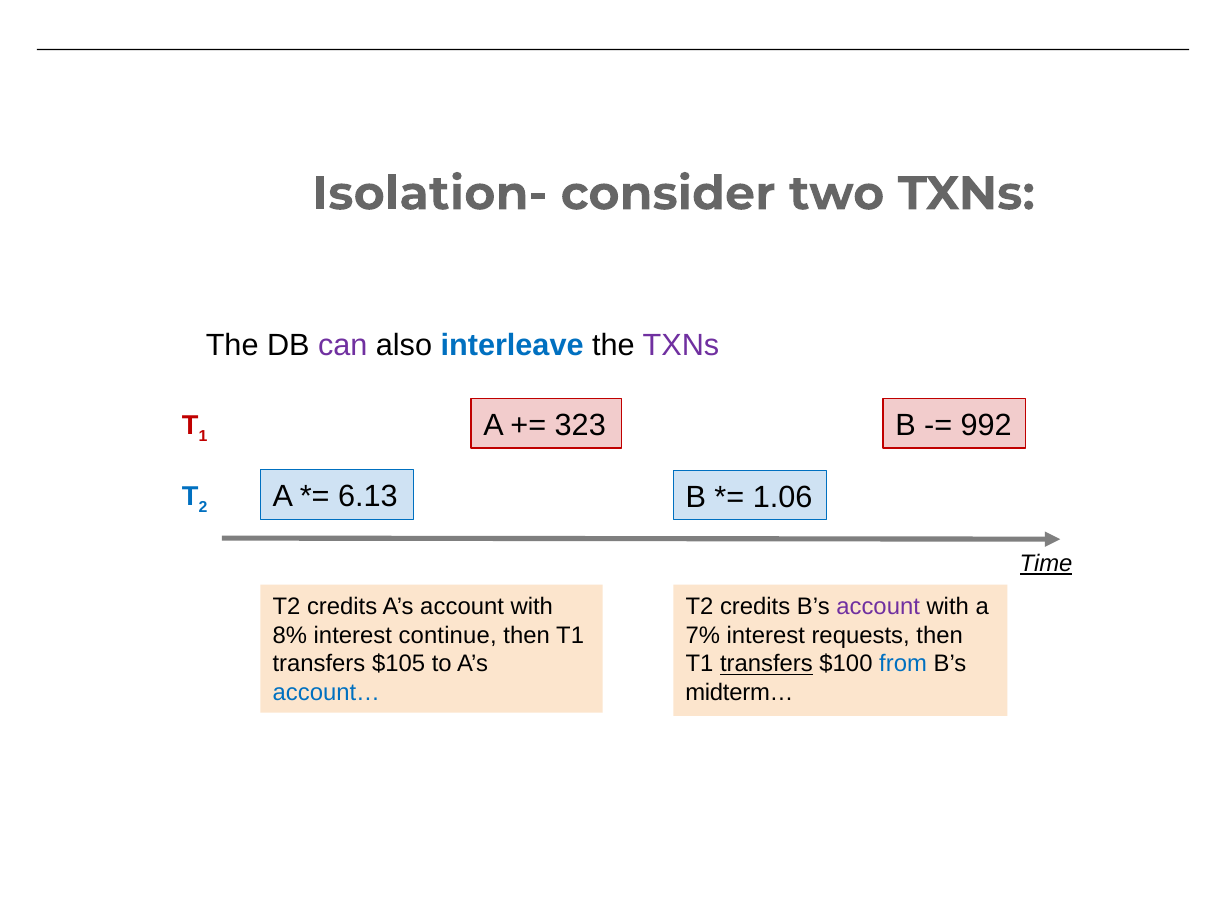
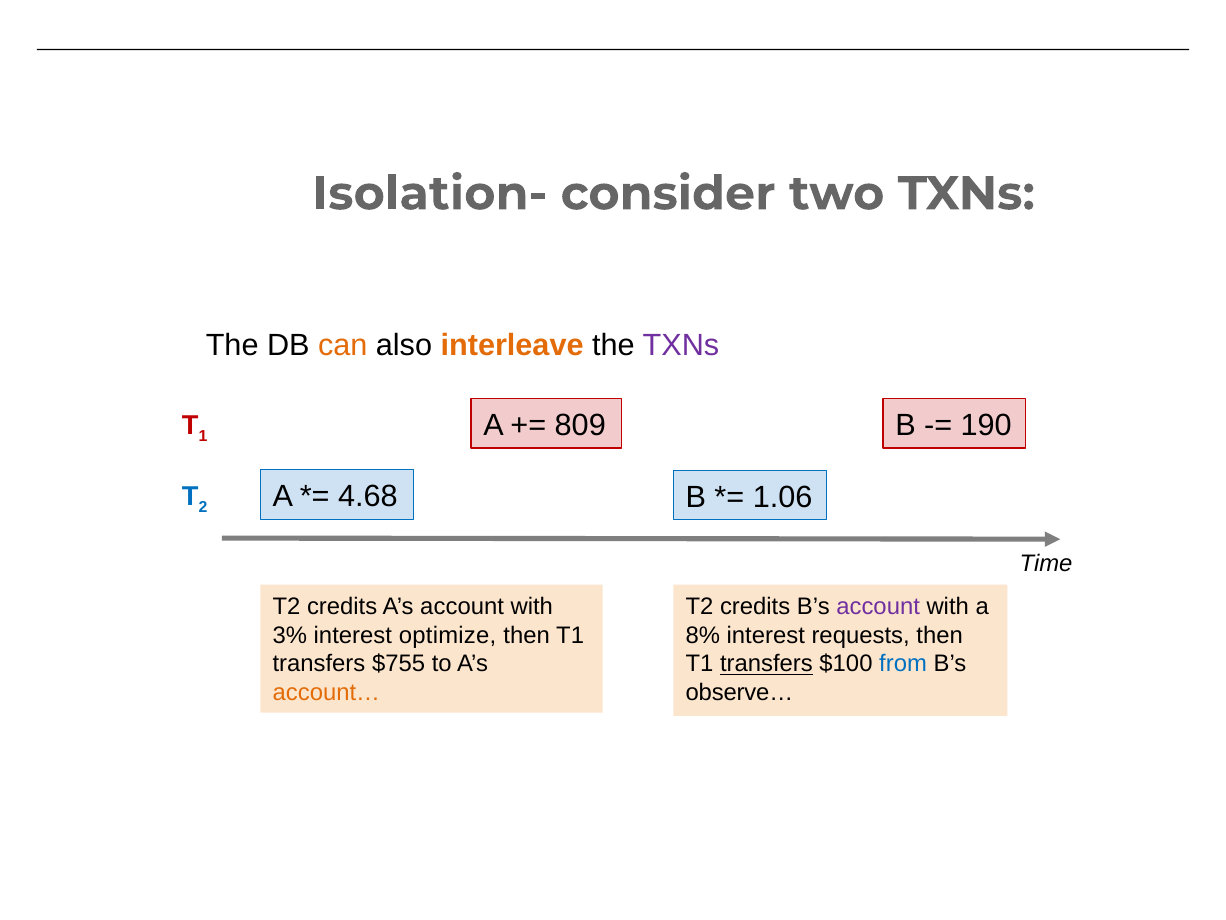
can colour: purple -> orange
interleave colour: blue -> orange
323: 323 -> 809
992: 992 -> 190
6.13: 6.13 -> 4.68
Time underline: present -> none
8%: 8% -> 3%
continue: continue -> optimize
7%: 7% -> 8%
$105: $105 -> $755
account… colour: blue -> orange
midterm…: midterm… -> observe…
